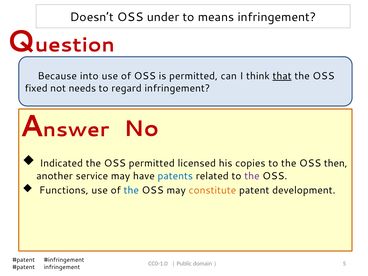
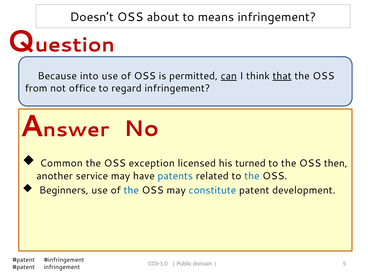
under: under -> about
can underline: none -> present
fixed: fixed -> from
needs: needs -> office
Indicated: Indicated -> Common
OSS permitted: permitted -> exception
copies: copies -> turned
the at (252, 176) colour: purple -> blue
Functions: Functions -> Beginners
constitute colour: orange -> blue
